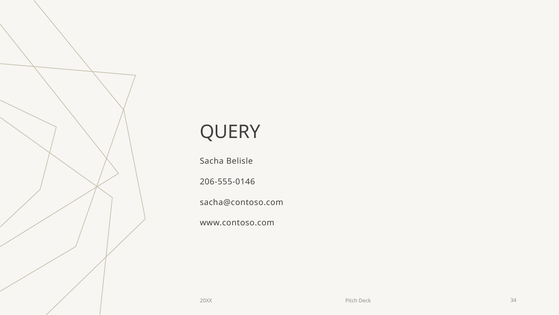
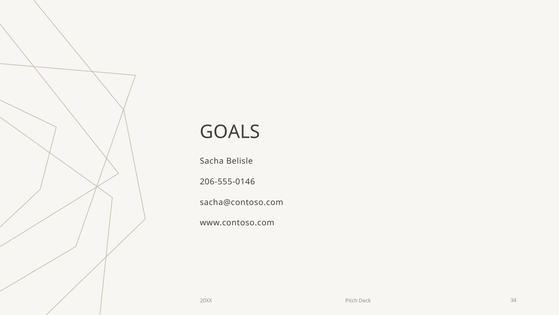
QUERY: QUERY -> GOALS
